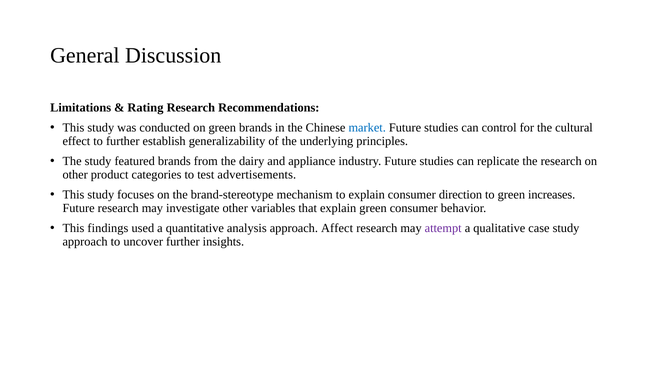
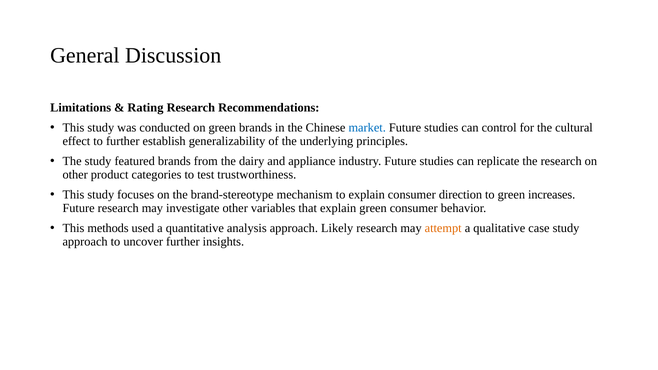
advertisements: advertisements -> trustworthiness
findings: findings -> methods
Affect: Affect -> Likely
attempt colour: purple -> orange
